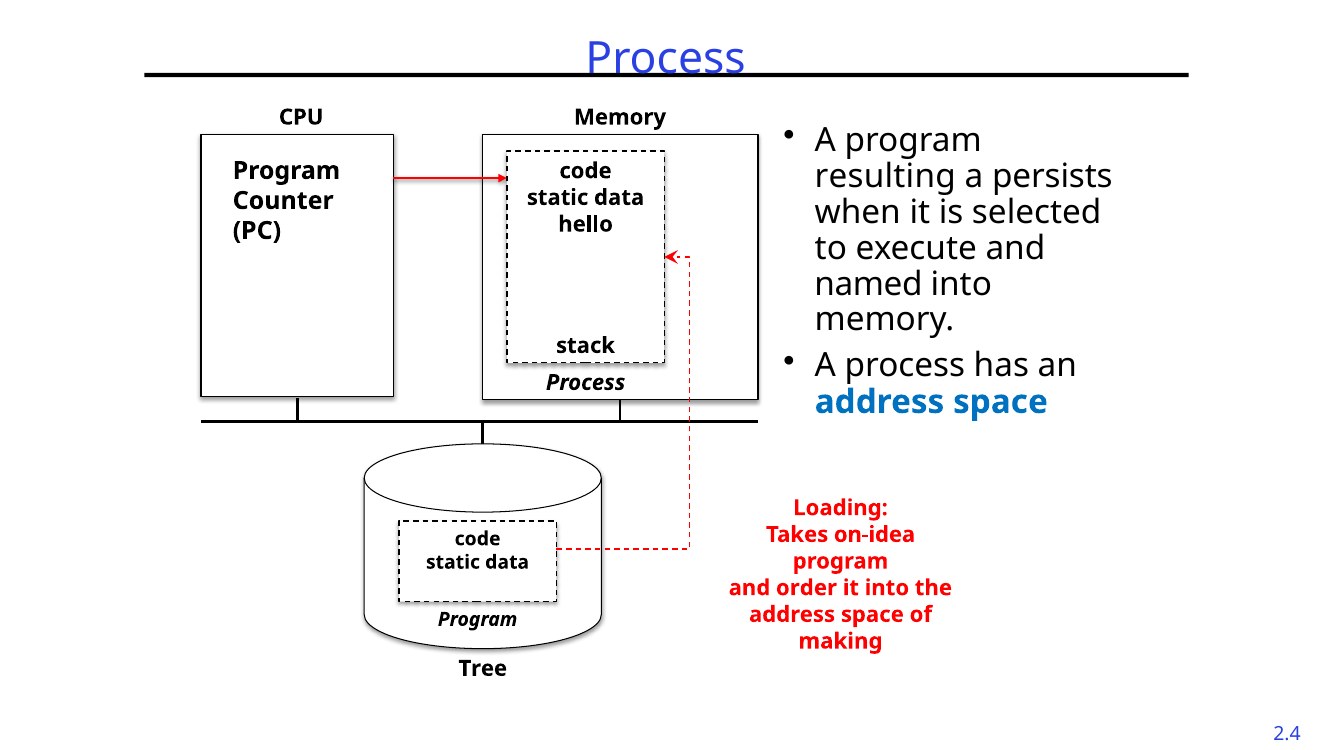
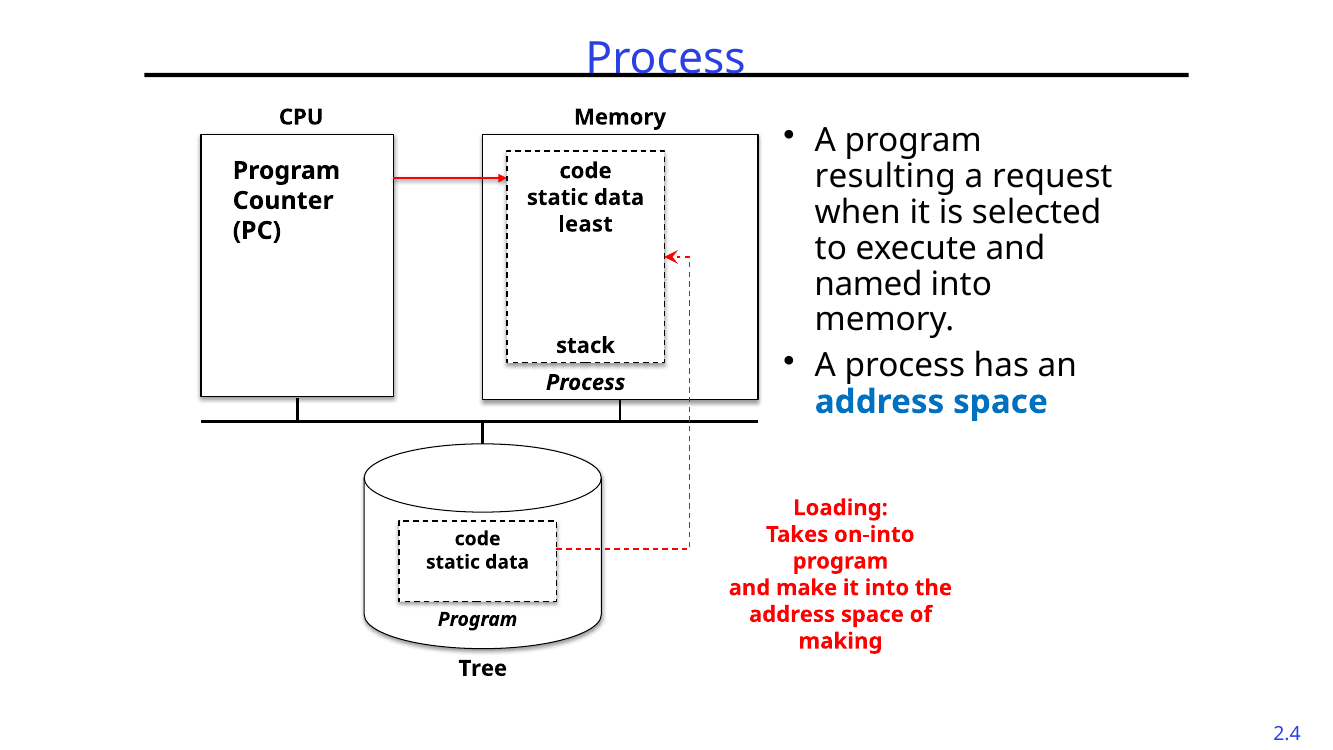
persists: persists -> request
hello: hello -> least
on-idea: on-idea -> on-into
order: order -> make
